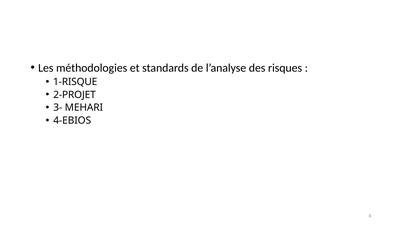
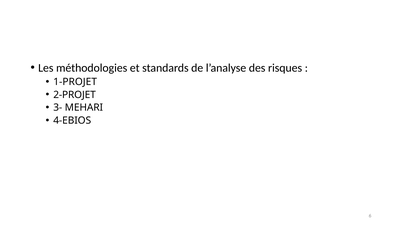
1-RISQUE: 1-RISQUE -> 1-PROJET
